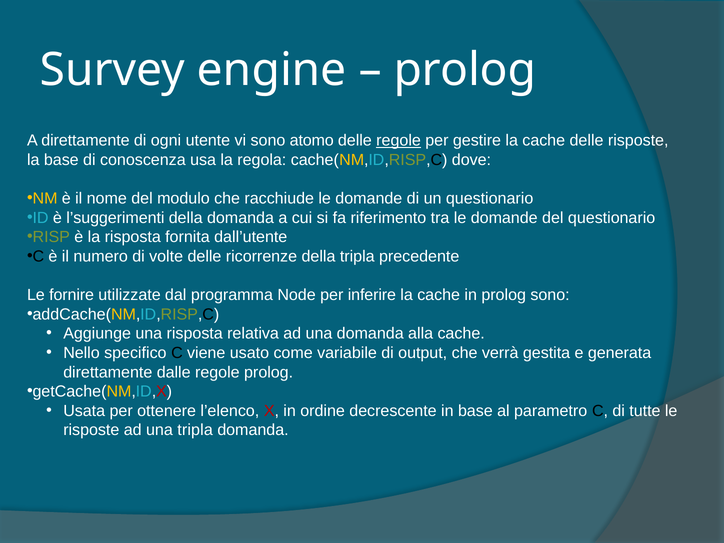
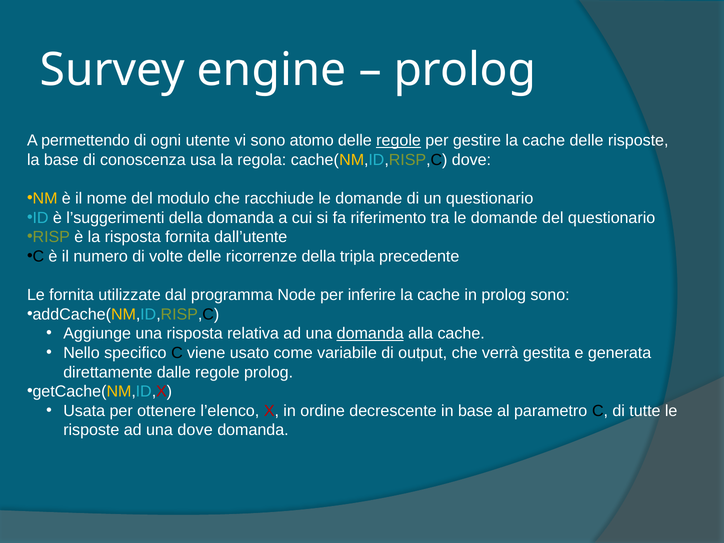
A direttamente: direttamente -> permettendo
Le fornire: fornire -> fornita
domanda at (370, 334) underline: none -> present
una tripla: tripla -> dove
